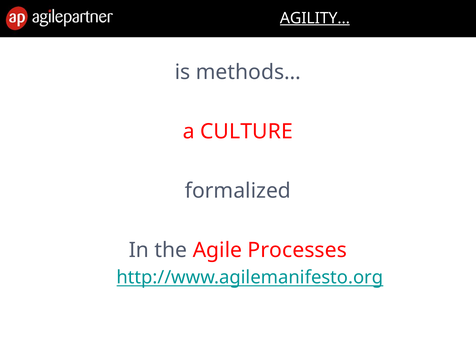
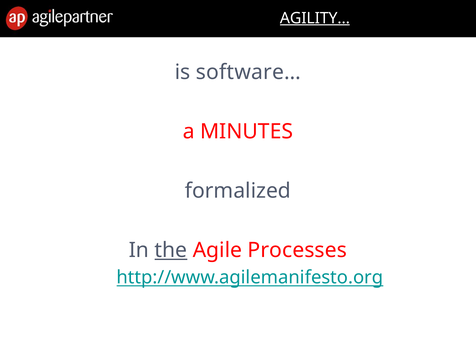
methods…: methods… -> software…
CULTURE: CULTURE -> MINUTES
the underline: none -> present
